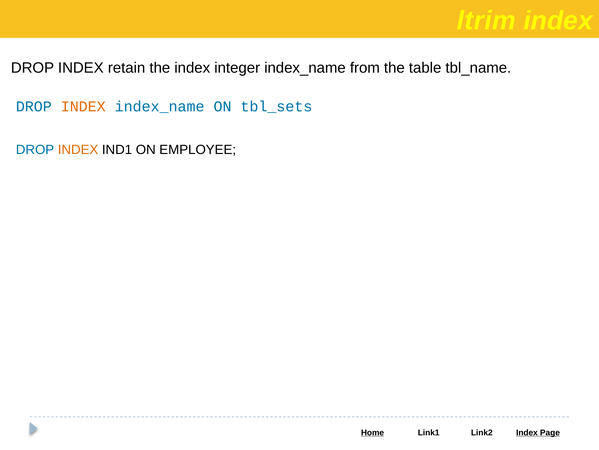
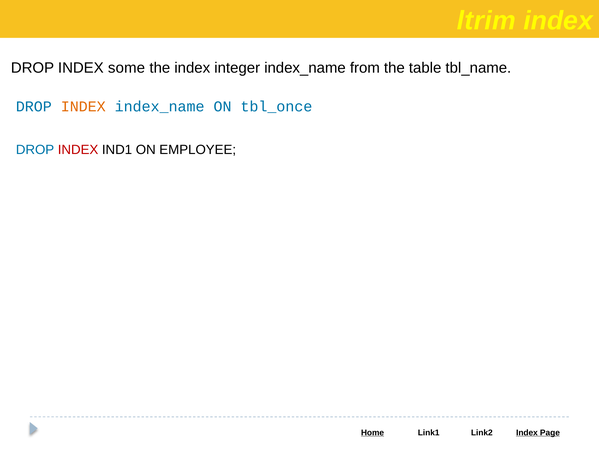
retain: retain -> some
tbl_sets: tbl_sets -> tbl_once
INDEX at (78, 150) colour: orange -> red
